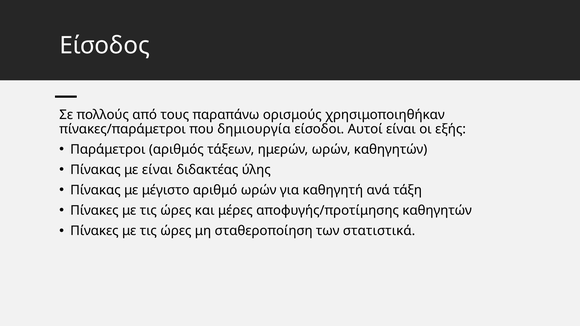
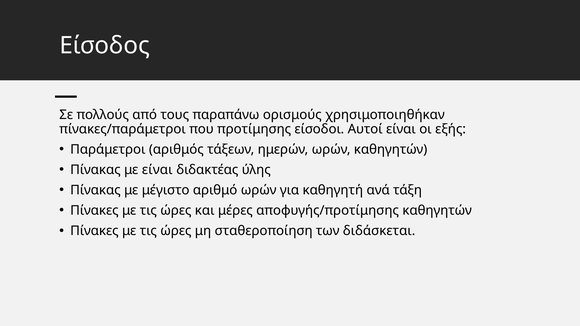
δημιουργία: δημιουργία -> προτίμησης
στατιστικά: στατιστικά -> διδάσκεται
